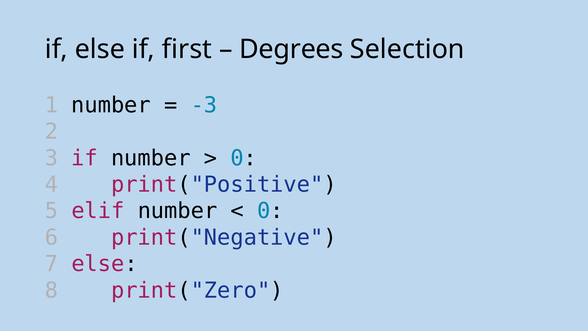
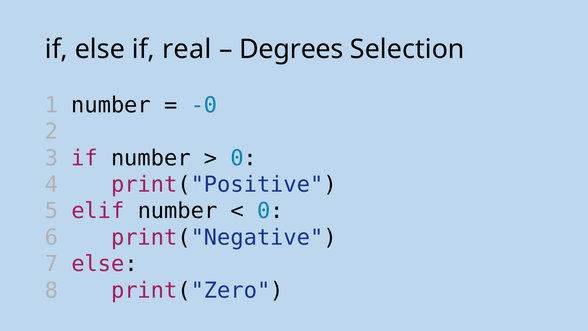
first: first -> real
-3: -3 -> -0
